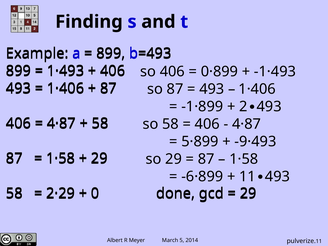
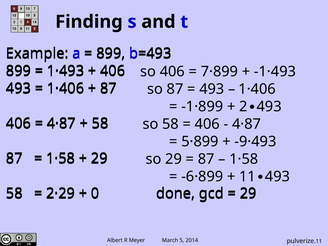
0·899: 0·899 -> 7·899
